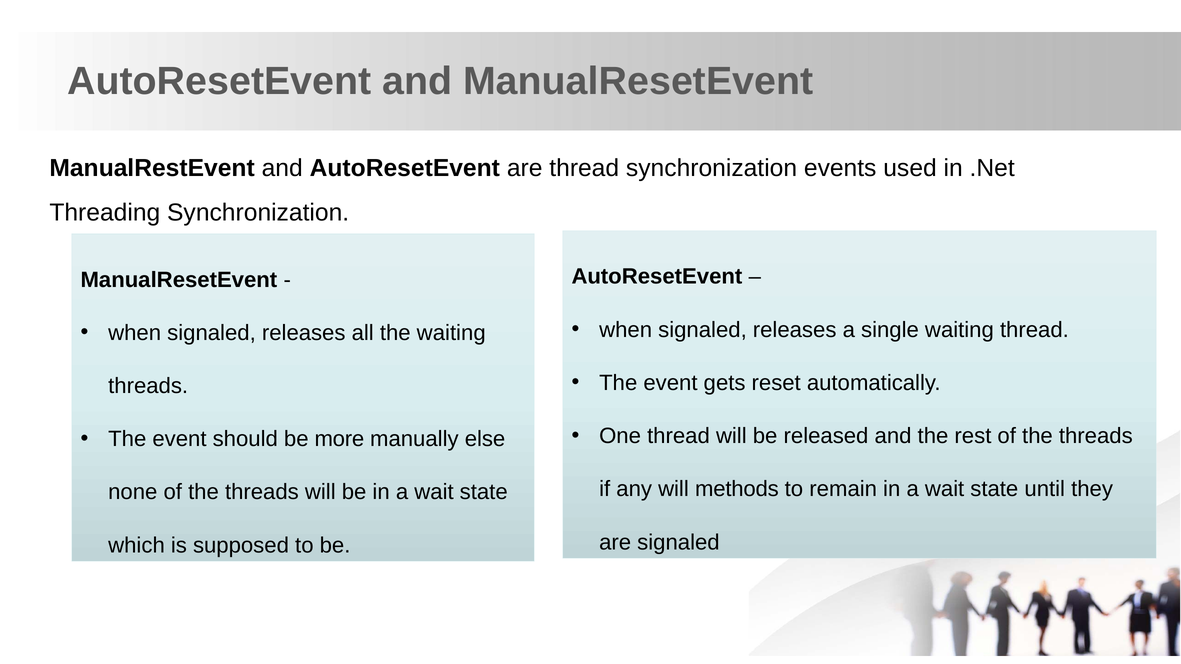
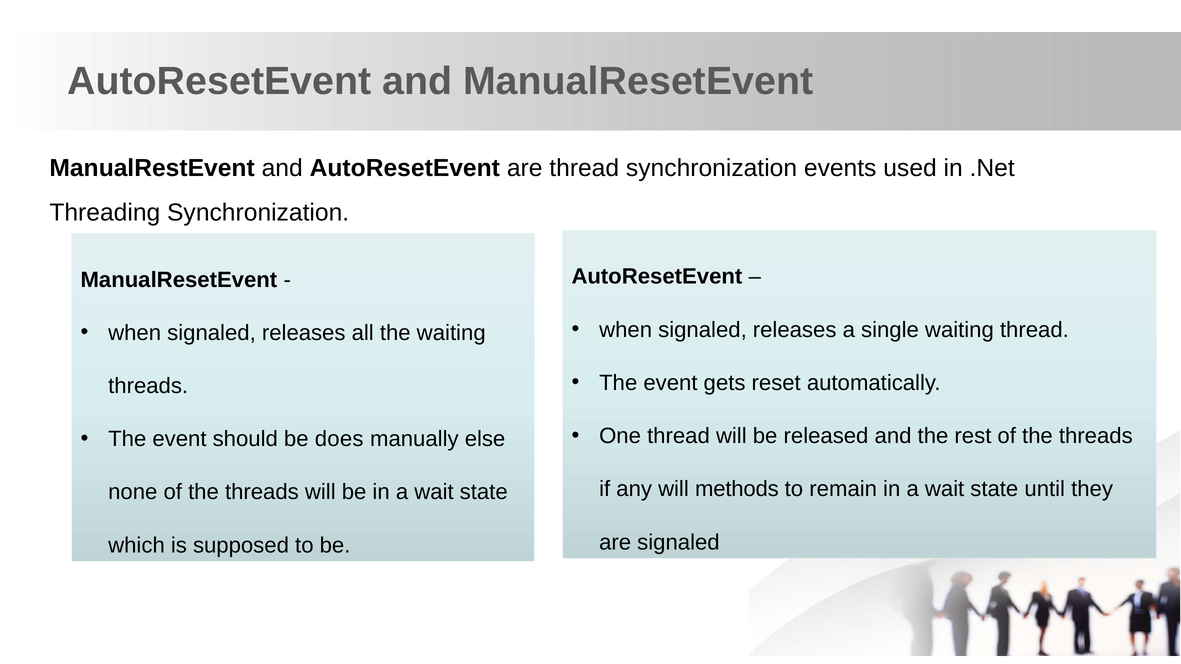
more: more -> does
